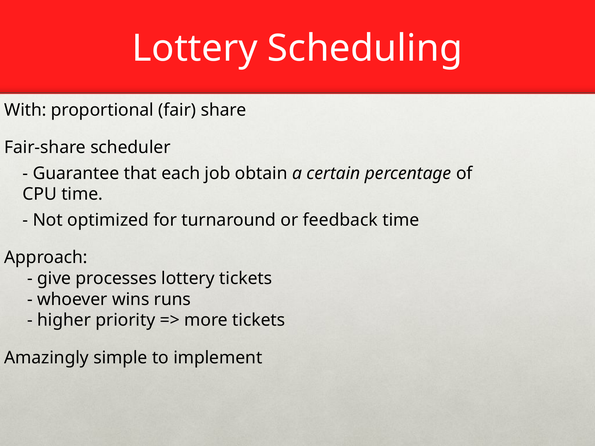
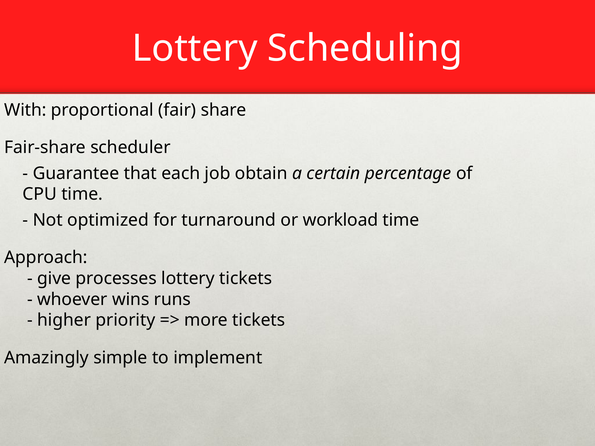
feedback: feedback -> workload
